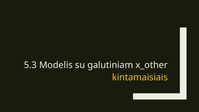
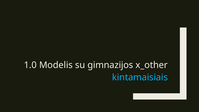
5.3: 5.3 -> 1.0
galutiniam: galutiniam -> gimnazijos
kintamaisiais colour: yellow -> light blue
